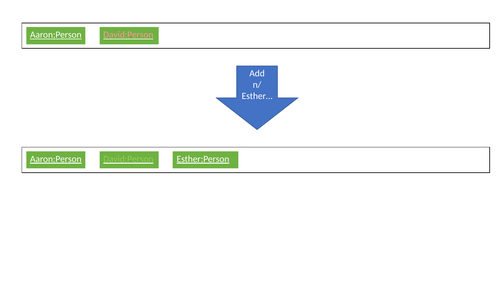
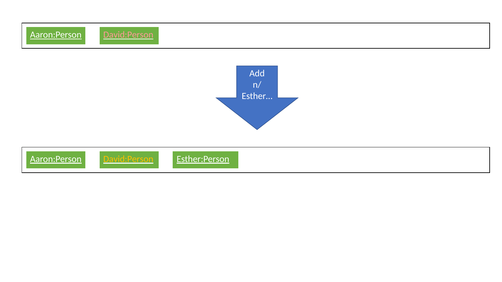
David:Person at (128, 159) colour: light green -> yellow
